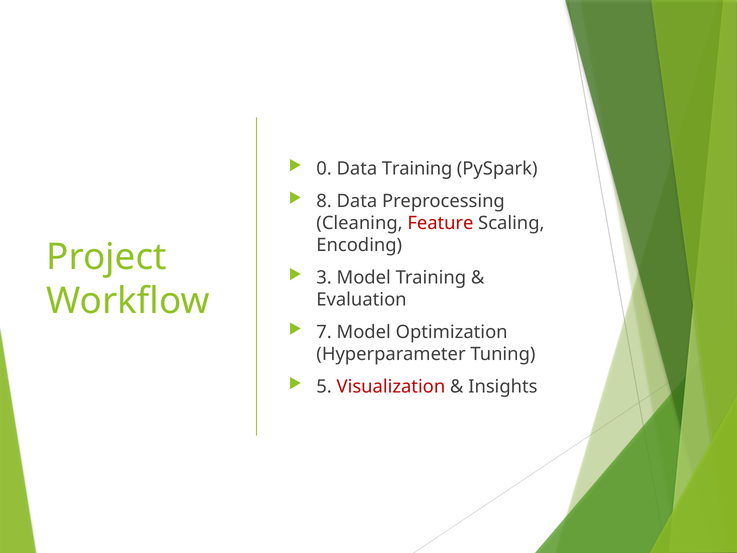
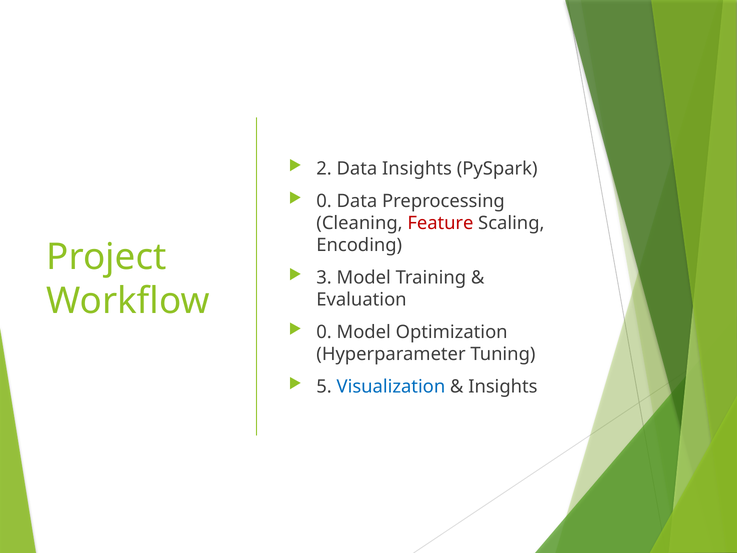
0: 0 -> 2
Data Training: Training -> Insights
8 at (324, 201): 8 -> 0
7 at (324, 332): 7 -> 0
Visualization colour: red -> blue
